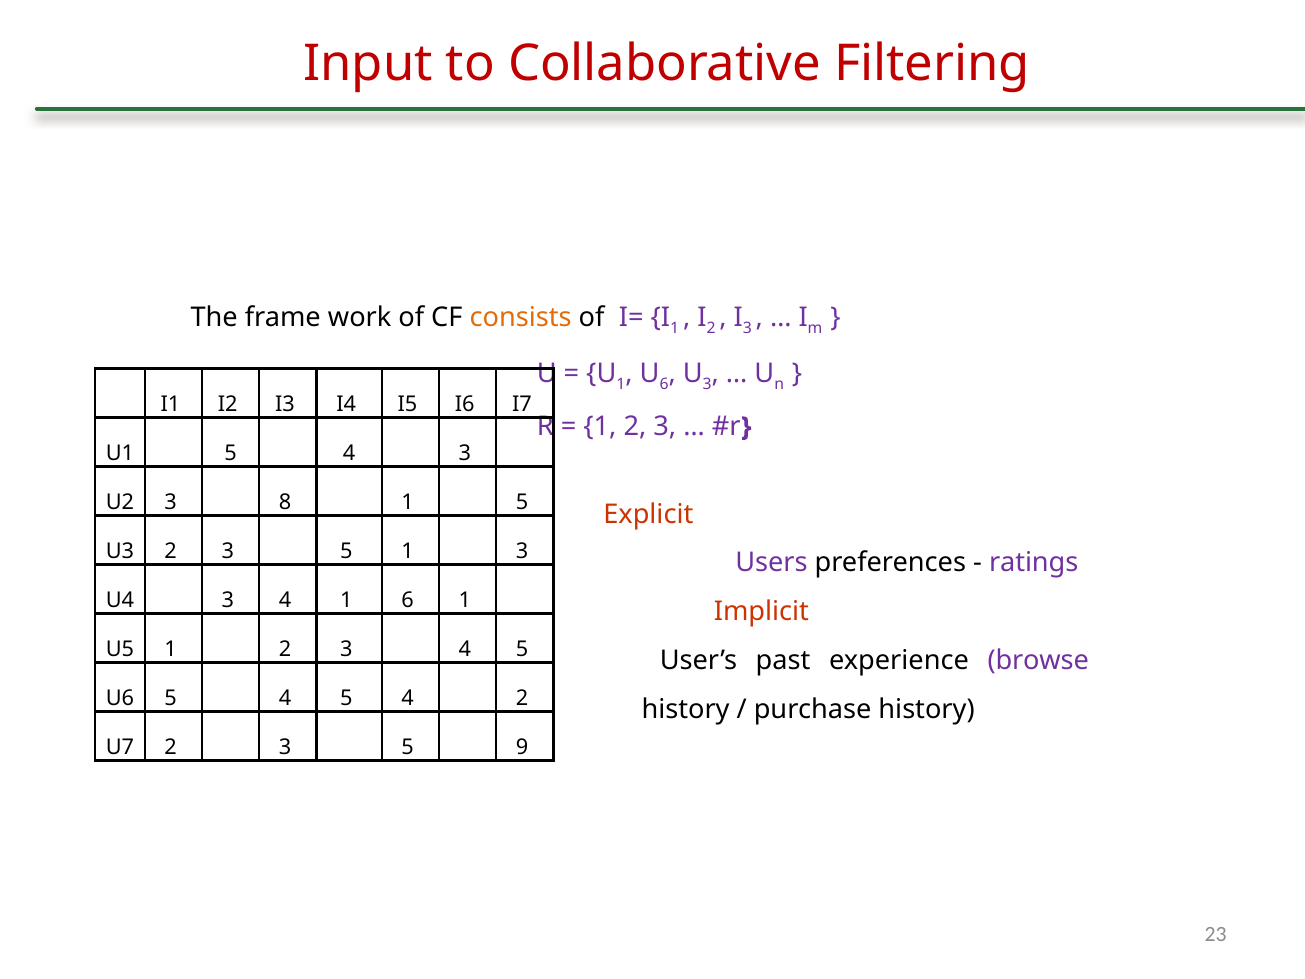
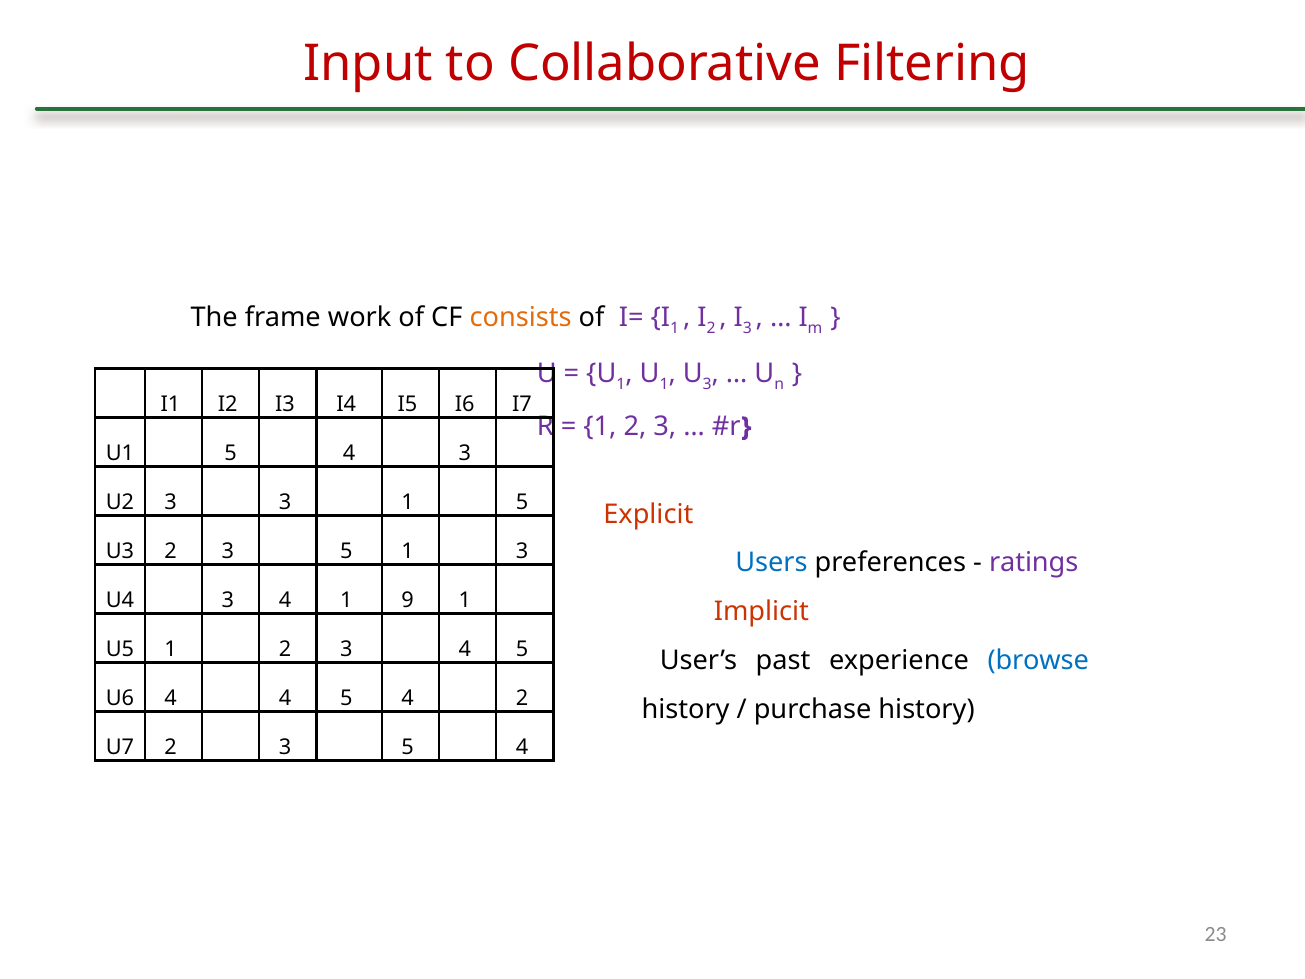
6 at (664, 384): 6 -> 1
3 8: 8 -> 3
Users colour: purple -> blue
1 6: 6 -> 9
browse colour: purple -> blue
U6 5: 5 -> 4
3 5 9: 9 -> 4
